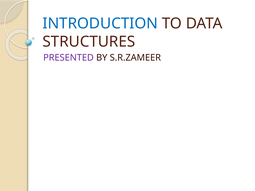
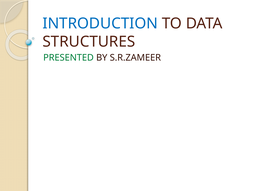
PRESENTED colour: purple -> green
